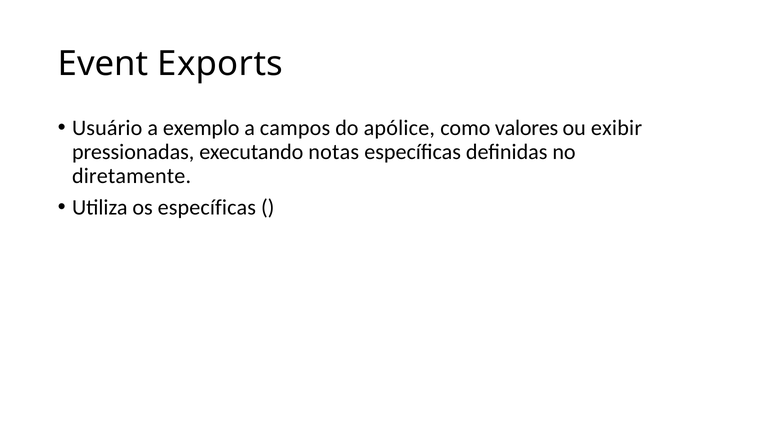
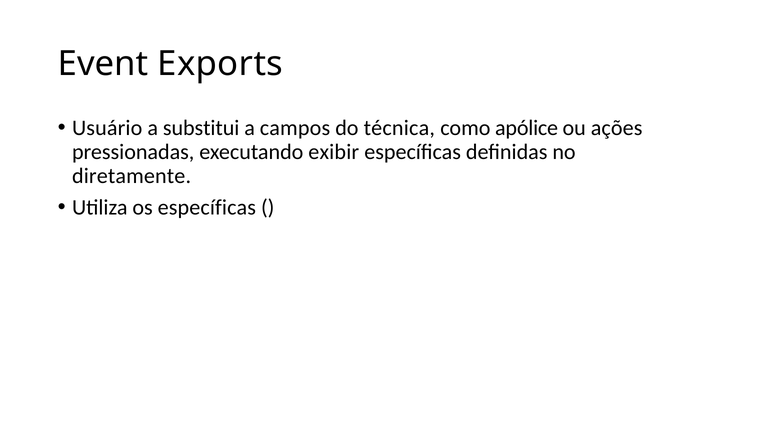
exemplo: exemplo -> substitui
apólice: apólice -> técnica
valores: valores -> apólice
exibir: exibir -> ações
notas: notas -> exibir
